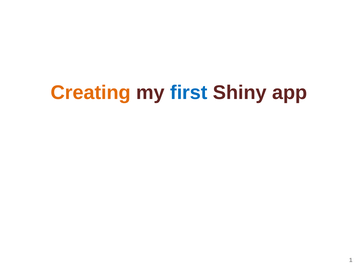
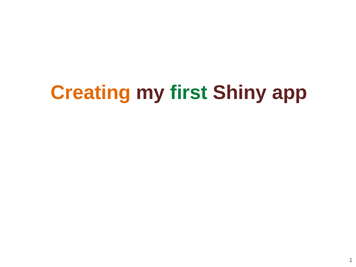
first colour: blue -> green
